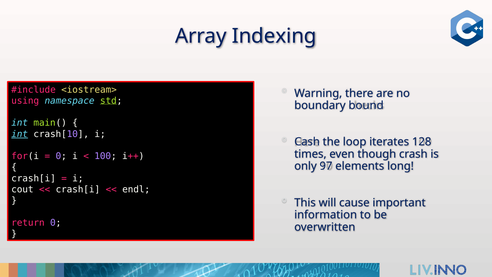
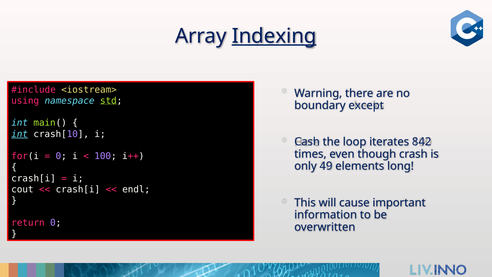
Indexing underline: none -> present
bound: bound -> except
128: 128 -> 842
97: 97 -> 49
